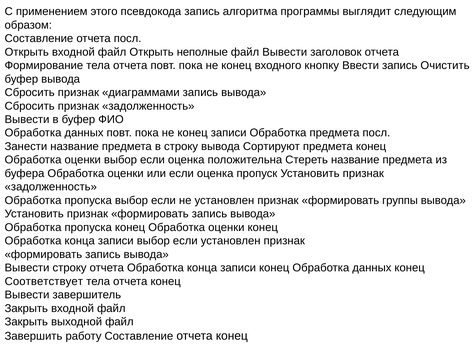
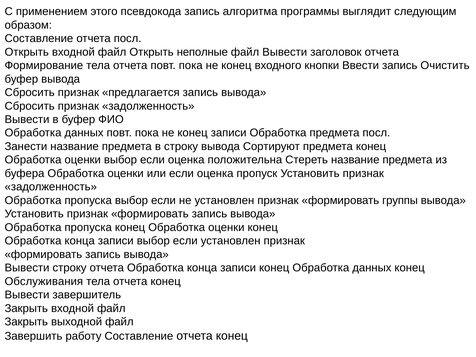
кнопку: кнопку -> кнопки
диаграммами: диаграммами -> предлагается
Соответствует: Соответствует -> Обслуживания
